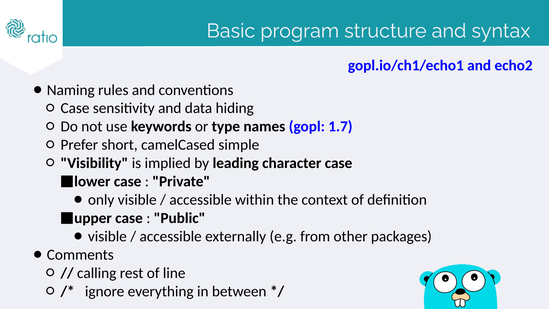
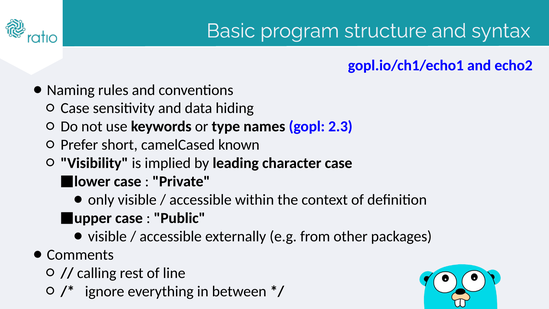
1.7: 1.7 -> 2.3
simple: simple -> known
